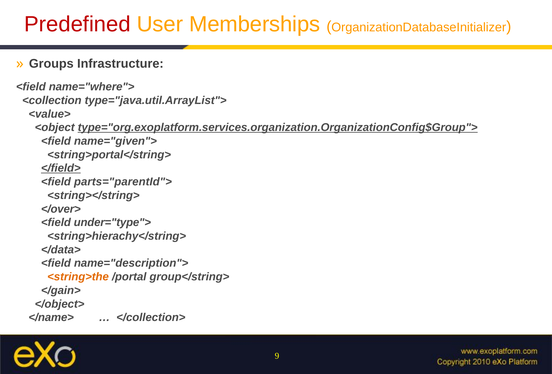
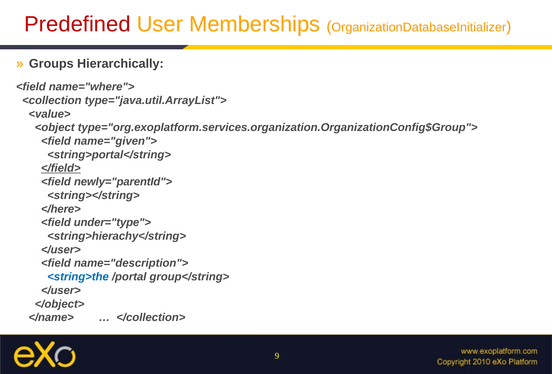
Infrastructure: Infrastructure -> Hierarchically
type="org.exoplatform.services.organization.OrganizationConfig$Group"> underline: present -> none
parts="parentId">: parts="parentId"> -> newly="parentId">
</over>: </over> -> </here>
</data> at (61, 250): </data> -> </user>
<string>the colour: orange -> blue
</gain> at (61, 290): </gain> -> </user>
